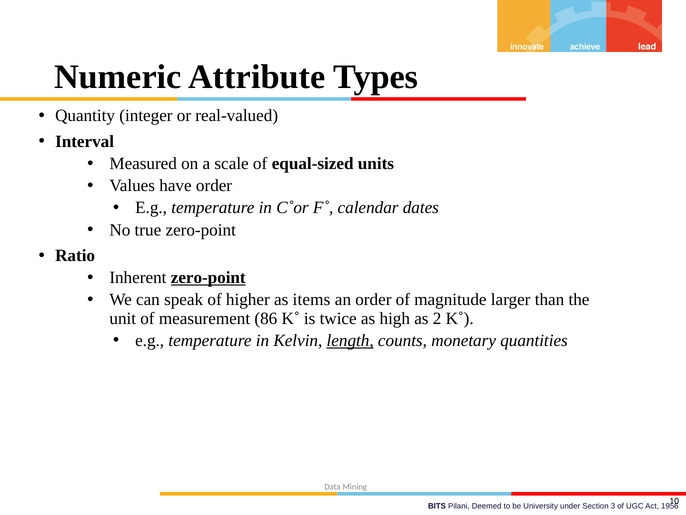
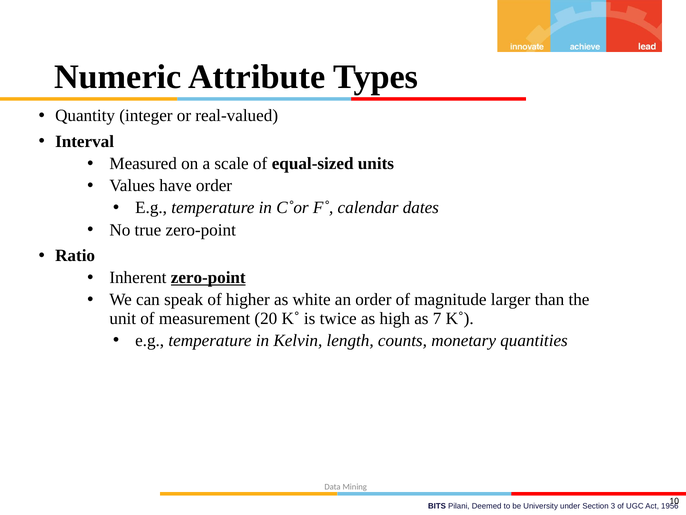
items: items -> white
86: 86 -> 20
2: 2 -> 7
length underline: present -> none
